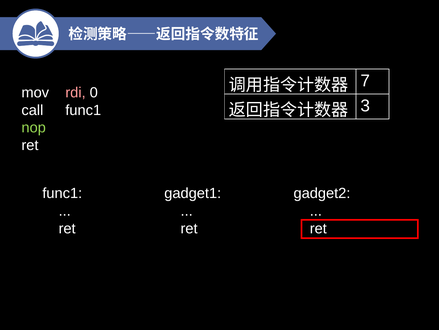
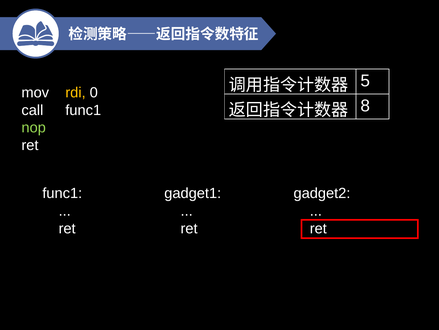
7: 7 -> 5
rdi colour: pink -> yellow
3: 3 -> 8
